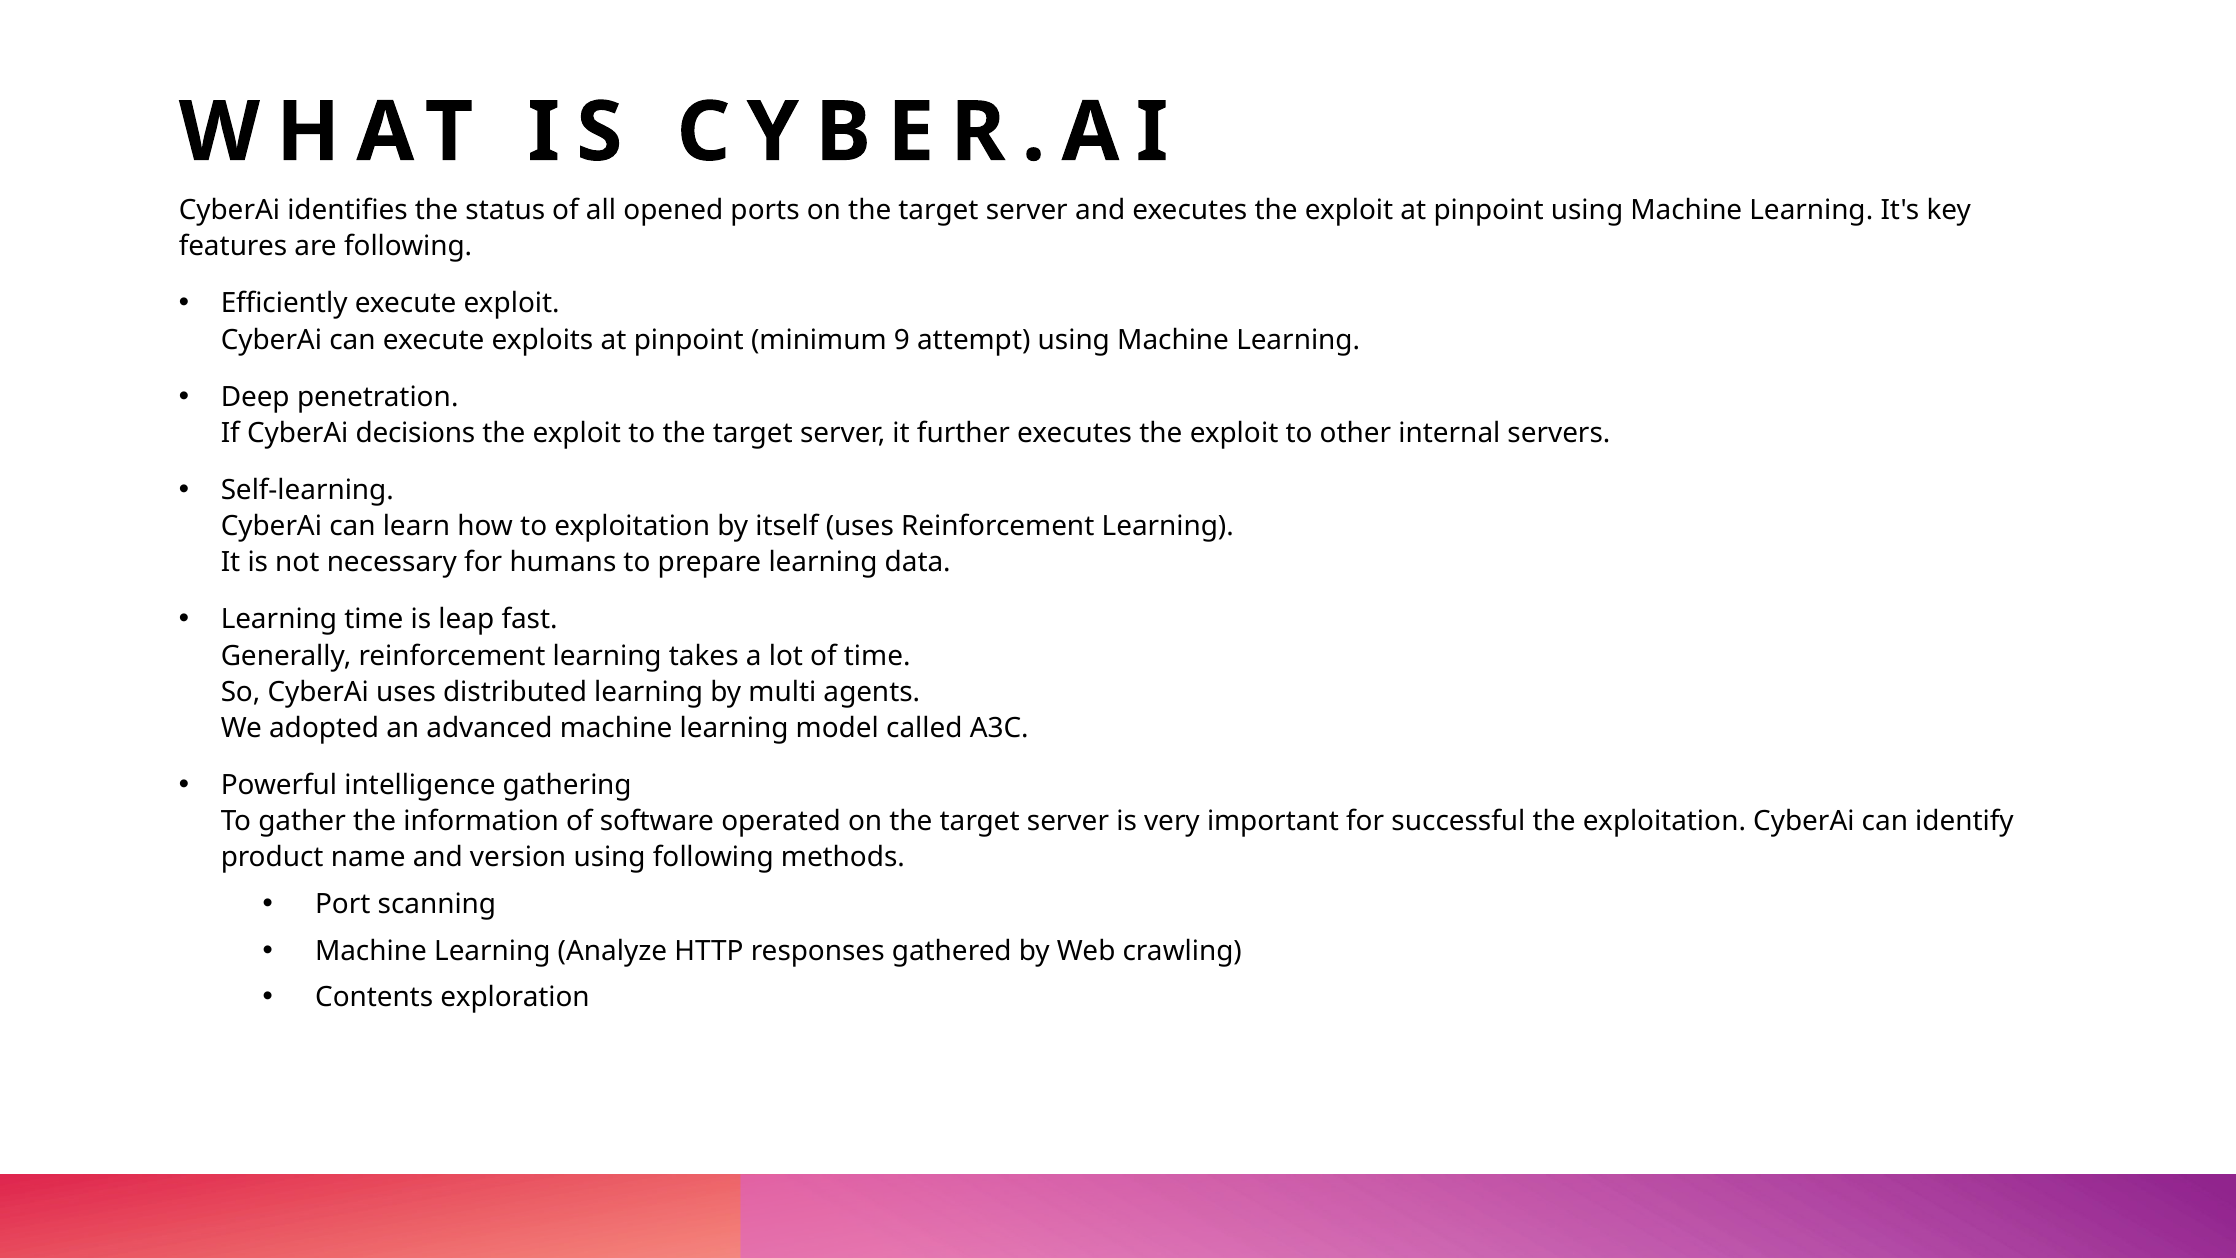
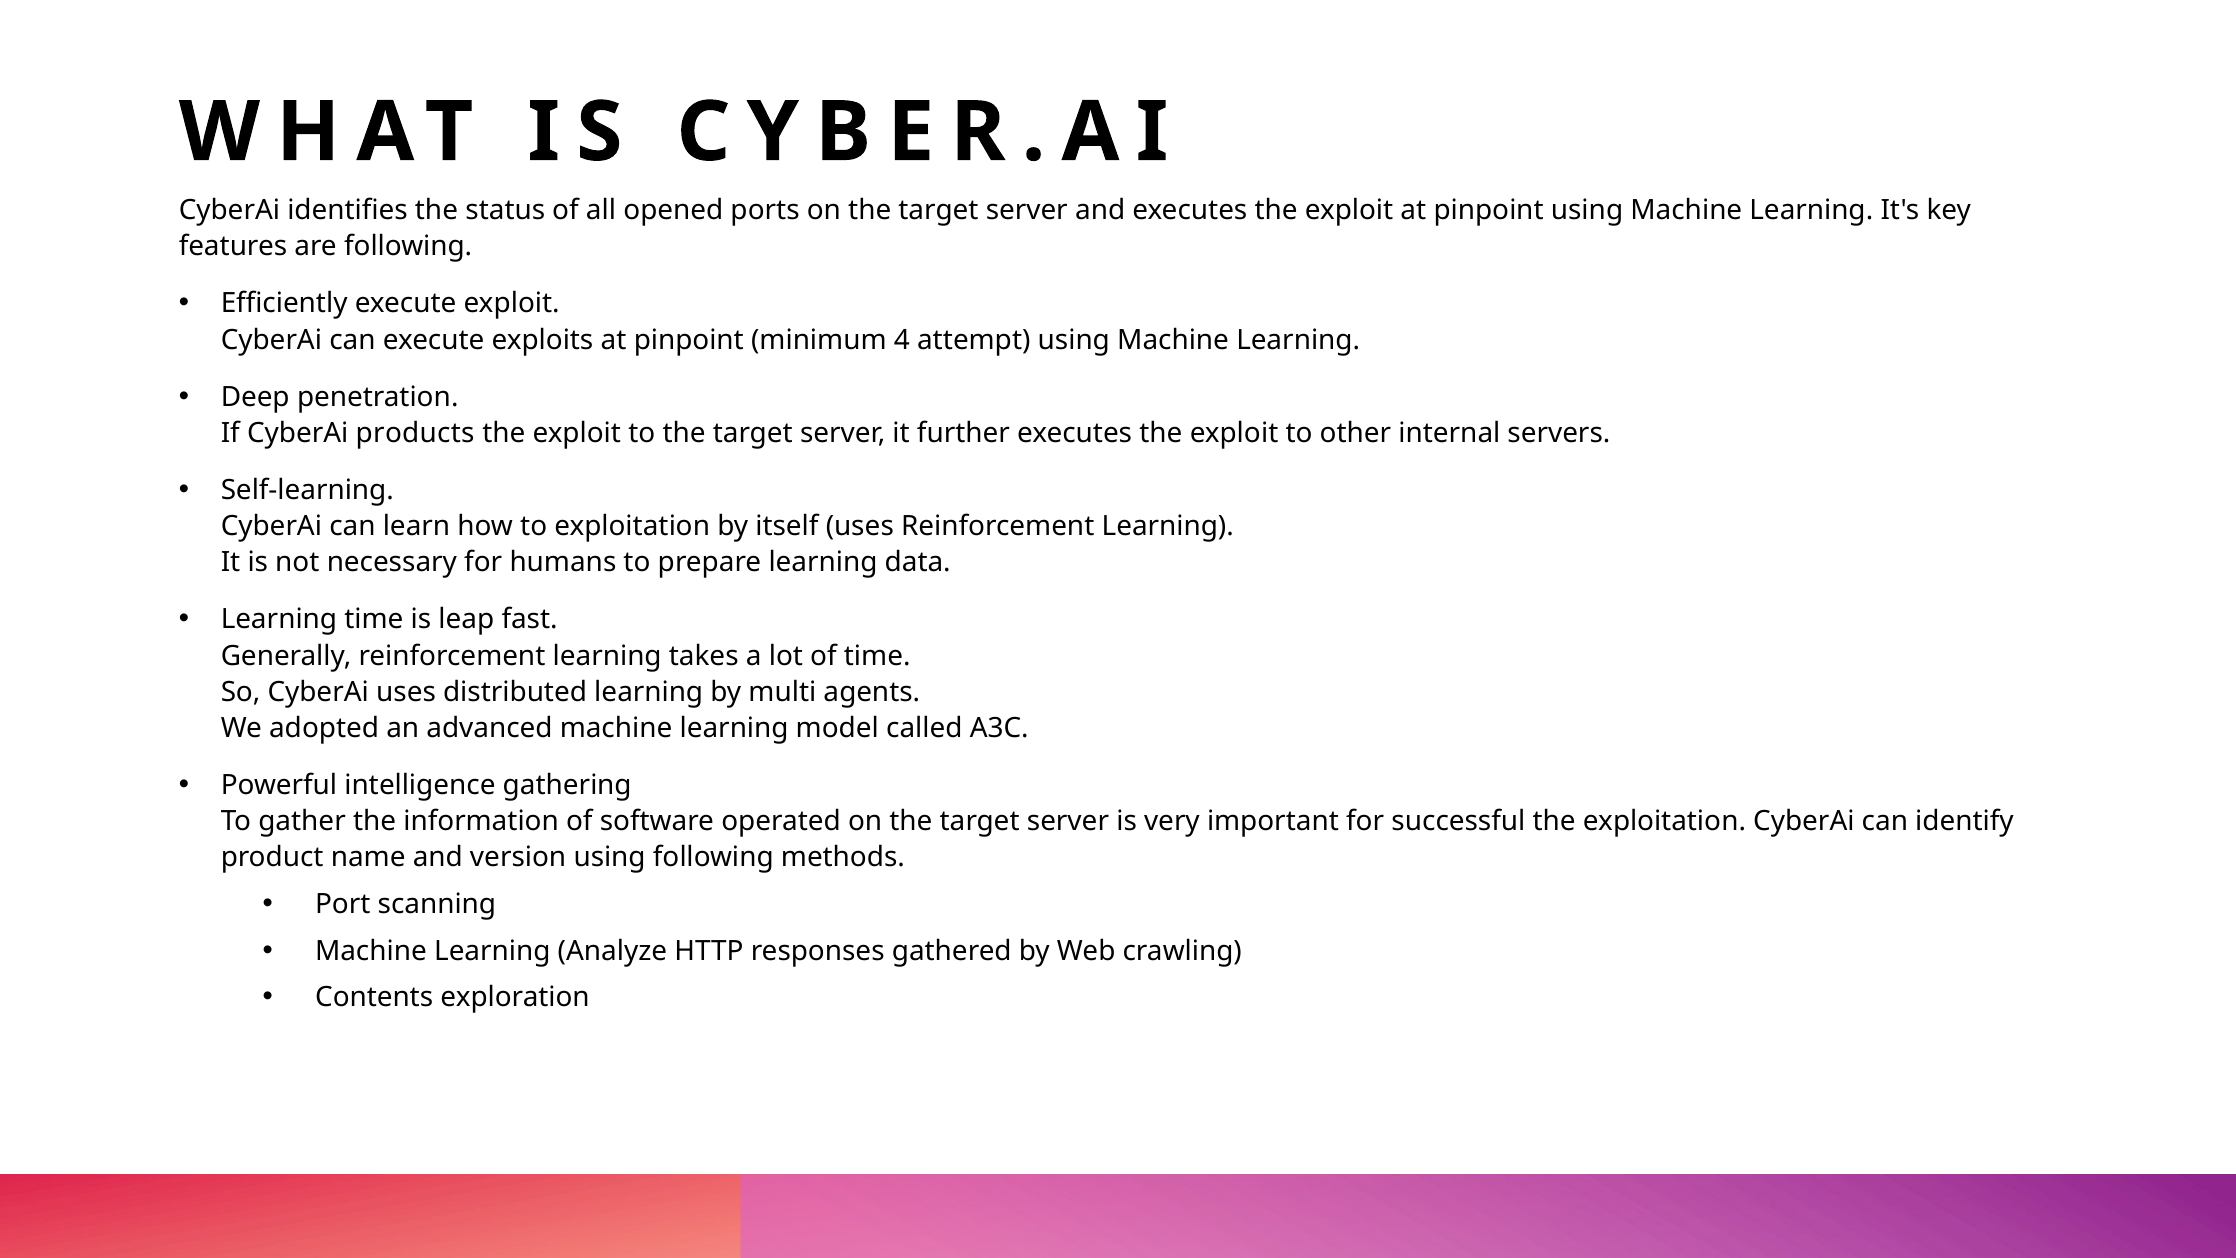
9: 9 -> 4
decisions: decisions -> products
